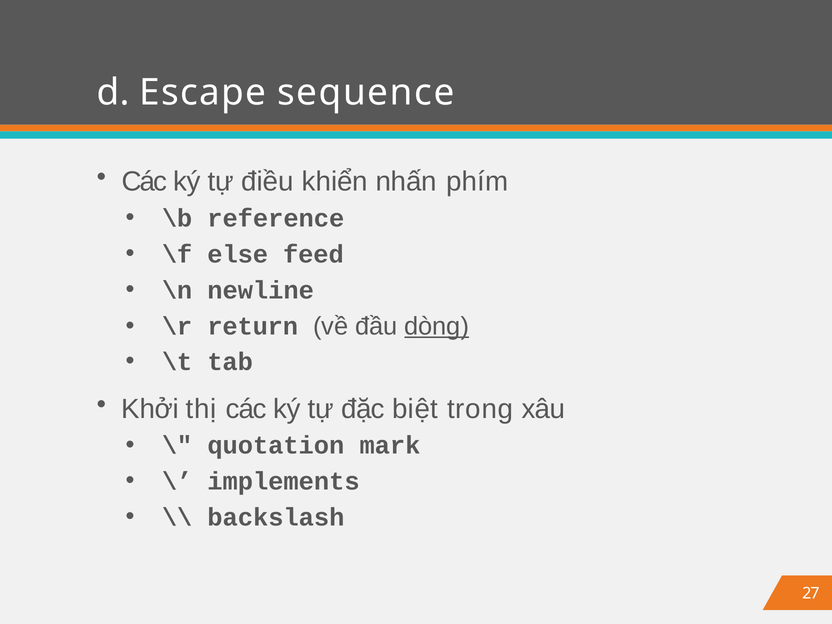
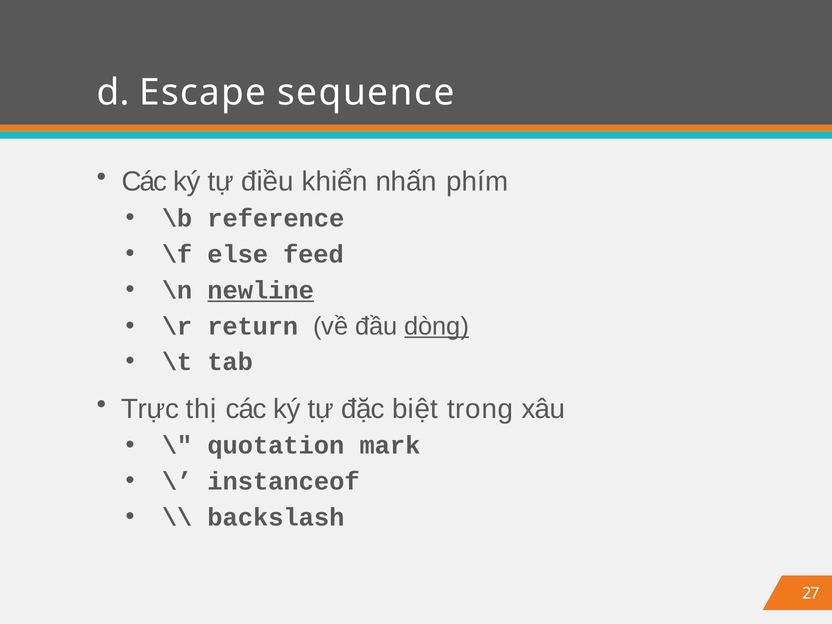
newline underline: none -> present
Khởi: Khởi -> Trực
implements: implements -> instanceof
